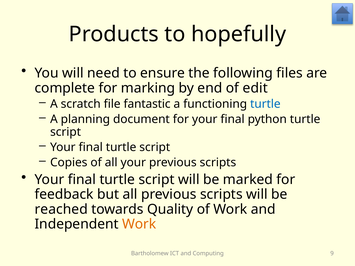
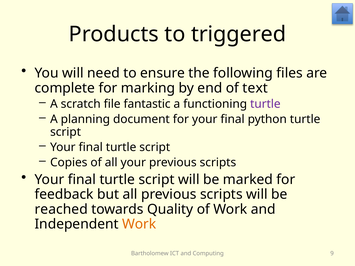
hopefully: hopefully -> triggered
edit: edit -> text
turtle at (265, 104) colour: blue -> purple
